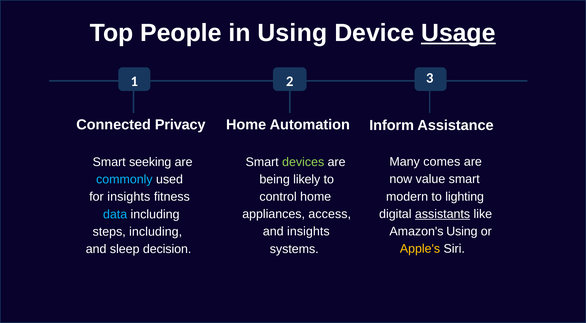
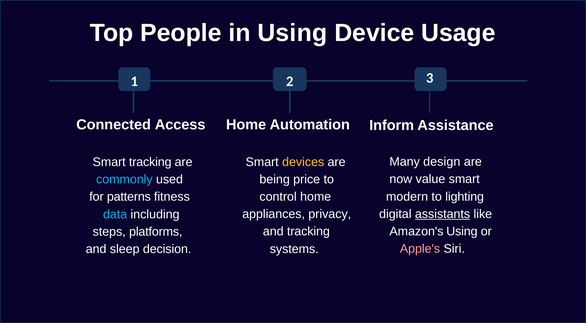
Usage underline: present -> none
Privacy: Privacy -> Access
comes: comes -> design
devices colour: light green -> yellow
Smart seeking: seeking -> tracking
likely: likely -> price
for insights: insights -> patterns
access: access -> privacy
and insights: insights -> tracking
steps including: including -> platforms
Apple's colour: yellow -> pink
